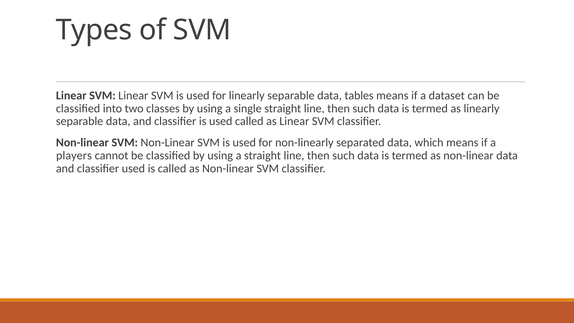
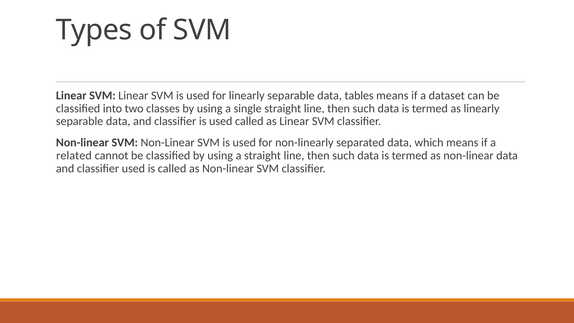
players: players -> related
